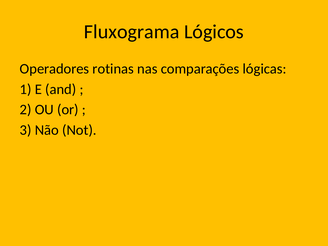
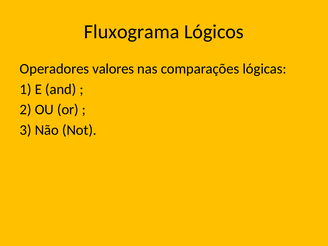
rotinas: rotinas -> valores
